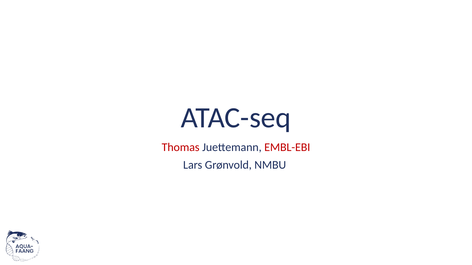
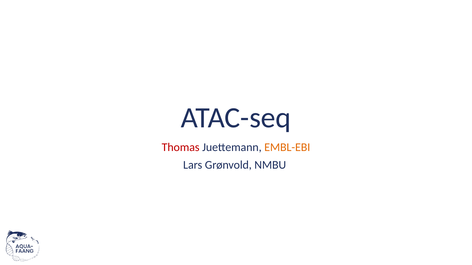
EMBL-EBI colour: red -> orange
